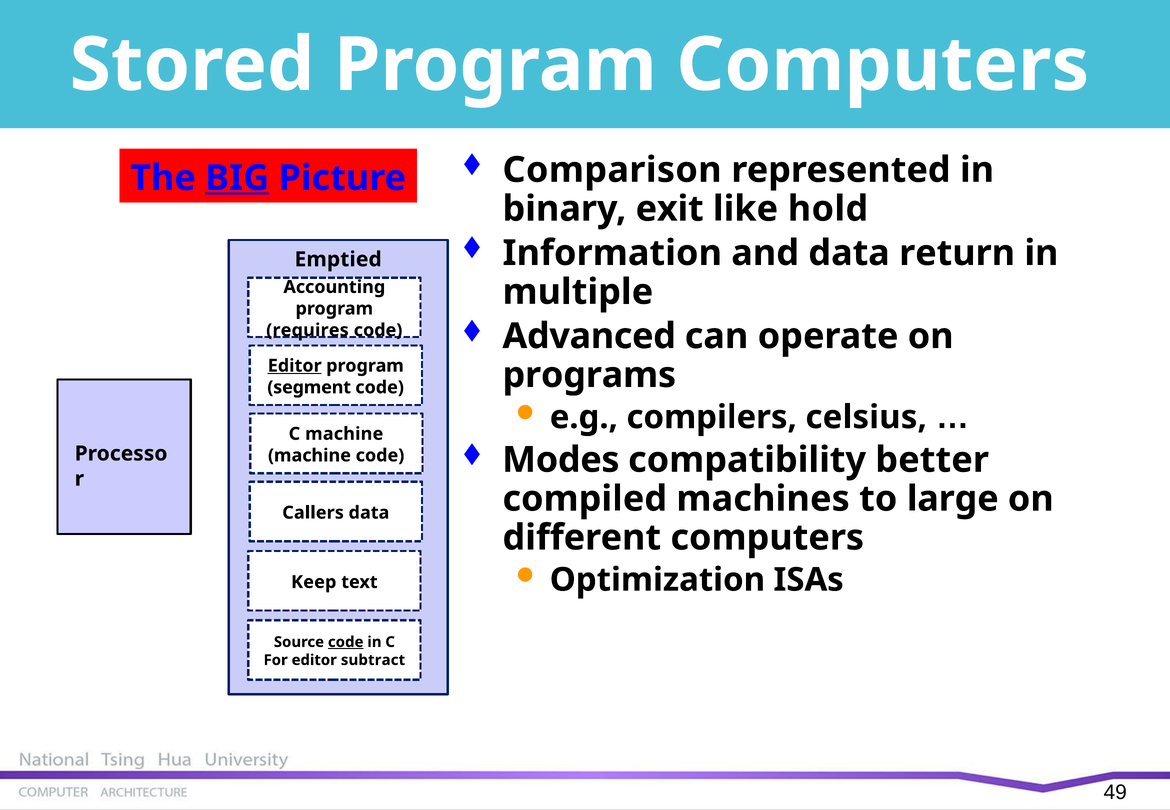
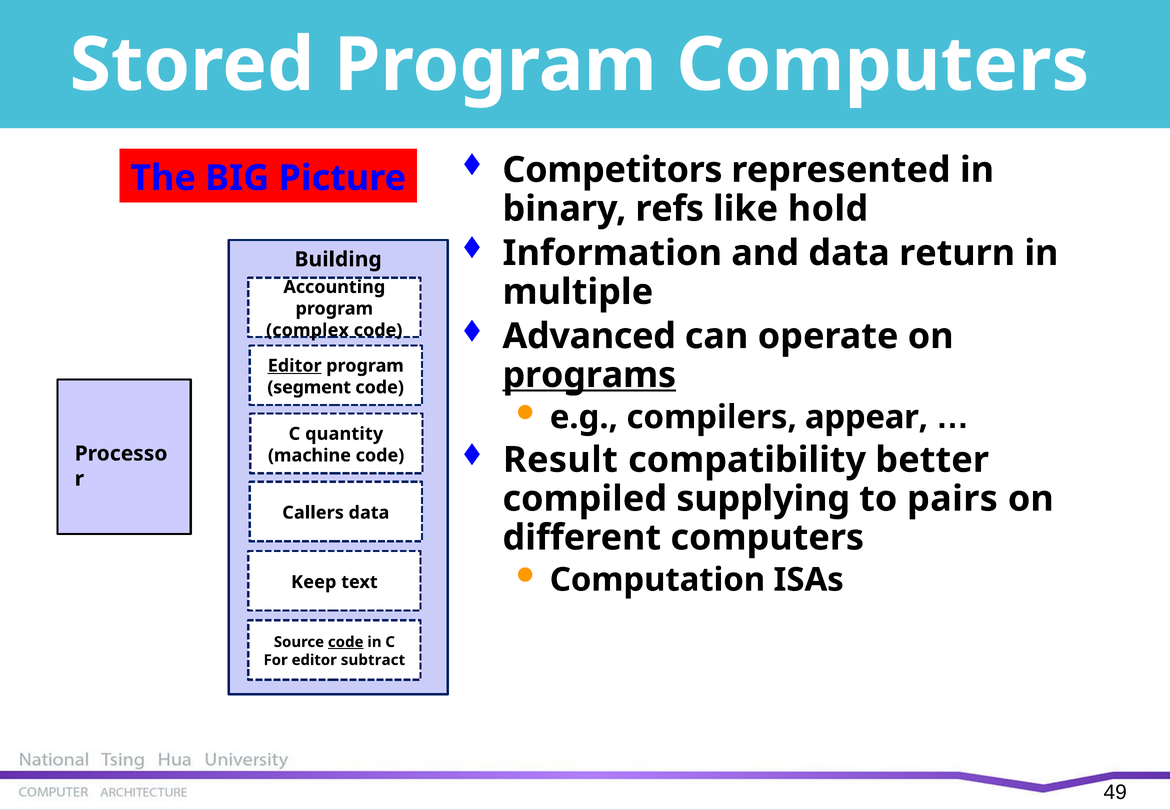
Comparison: Comparison -> Competitors
BIG underline: present -> none
exit: exit -> refs
Emptied: Emptied -> Building
requires: requires -> complex
programs underline: none -> present
celsius: celsius -> appear
C machine: machine -> quantity
Modes: Modes -> Result
machines: machines -> supplying
large: large -> pairs
Optimization: Optimization -> Computation
